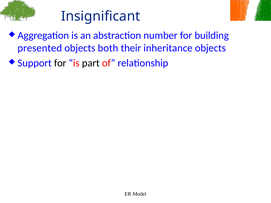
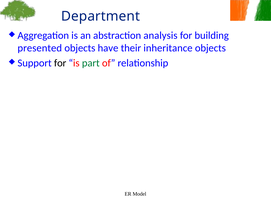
Insignificant: Insignificant -> Department
number: number -> analysis
both: both -> have
part colour: black -> green
